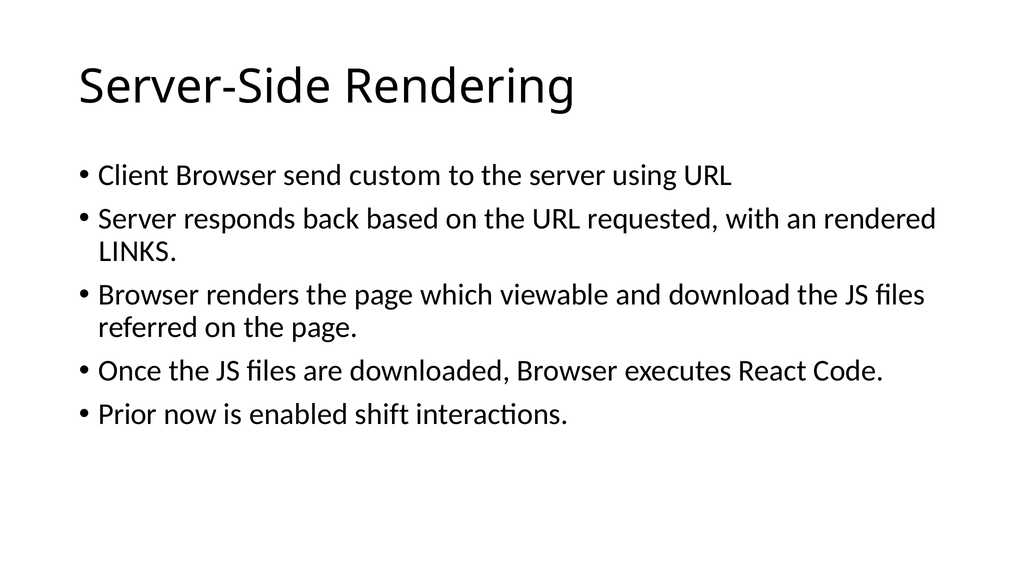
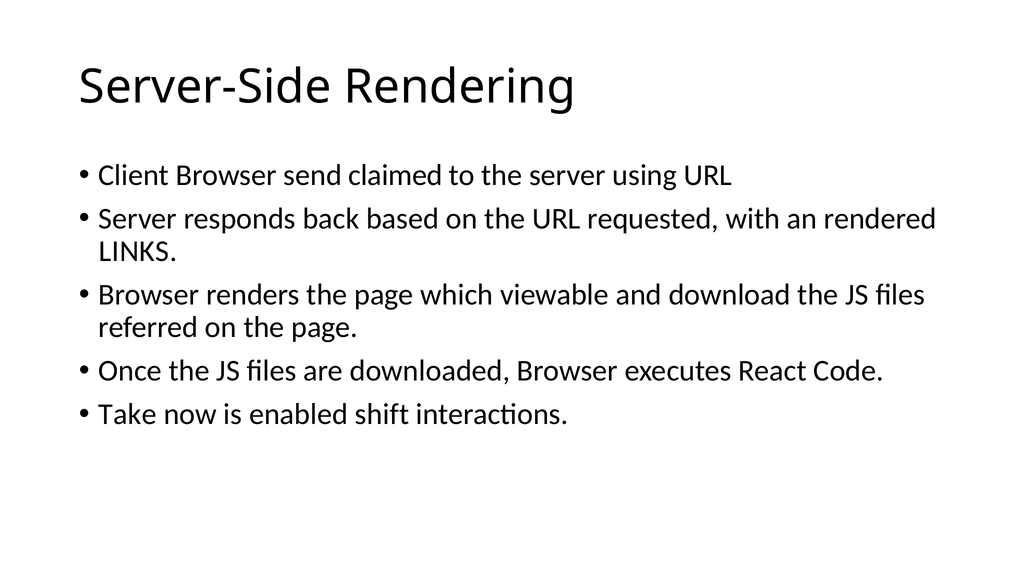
custom: custom -> claimed
Prior: Prior -> Take
